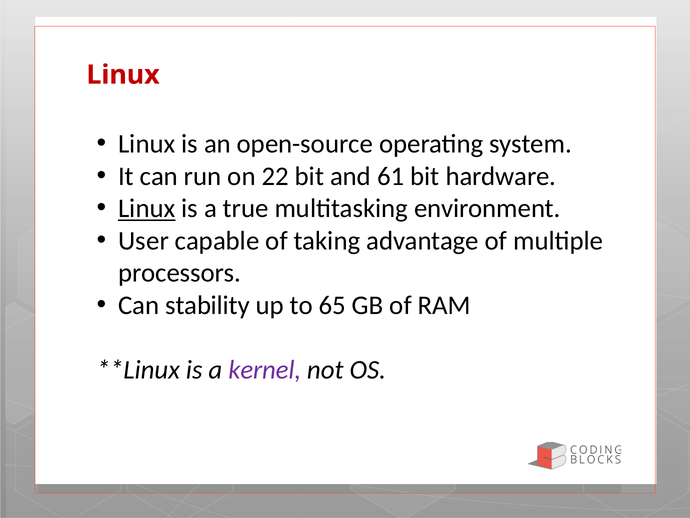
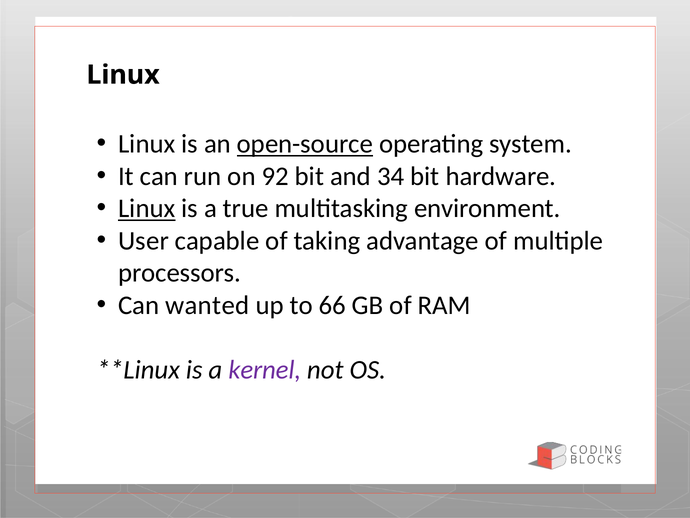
Linux at (123, 75) colour: red -> black
open-source underline: none -> present
22: 22 -> 92
61: 61 -> 34
stability: stability -> wanted
65: 65 -> 66
